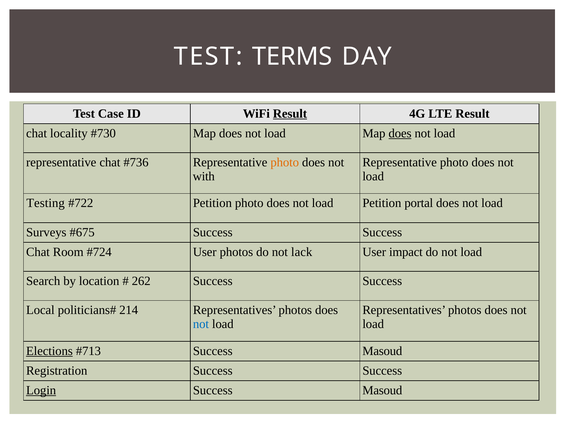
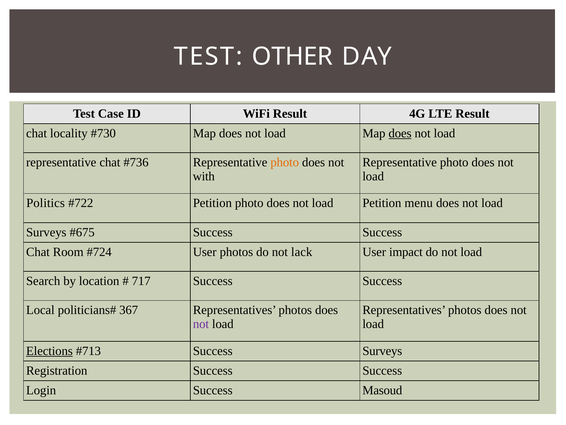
TERMS: TERMS -> OTHER
Result at (290, 113) underline: present -> none
Testing: Testing -> Politics
portal: portal -> menu
262: 262 -> 717
214: 214 -> 367
not at (201, 324) colour: blue -> purple
Masoud at (382, 351): Masoud -> Surveys
Login underline: present -> none
